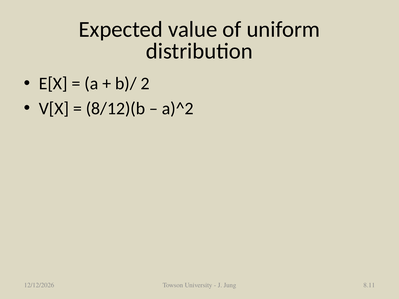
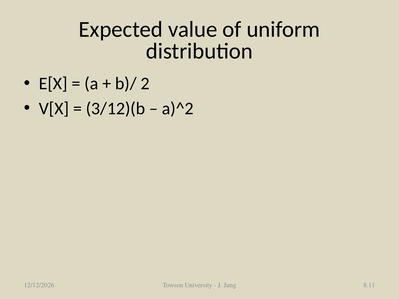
8/12)(b: 8/12)(b -> 3/12)(b
